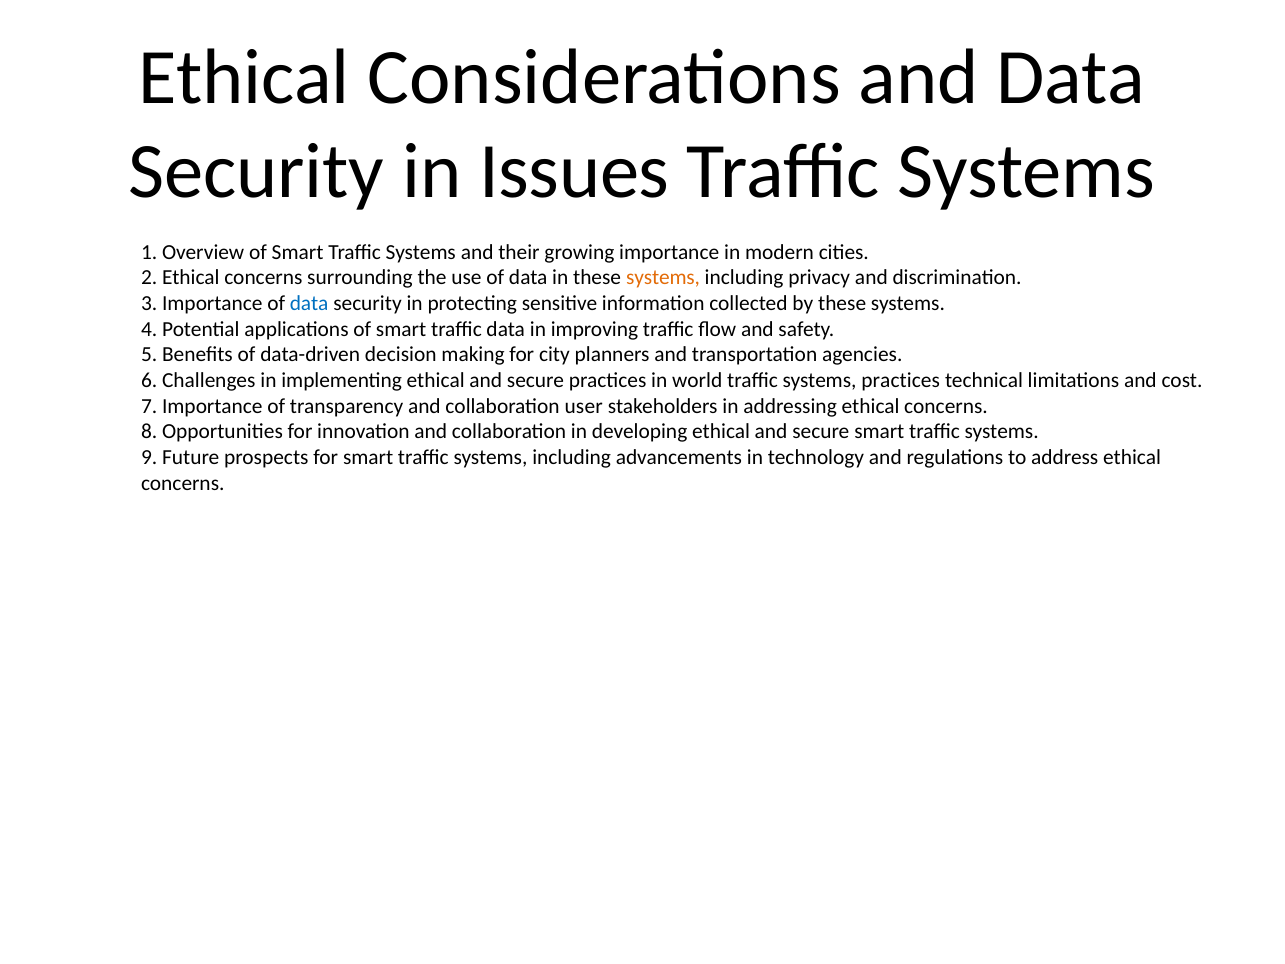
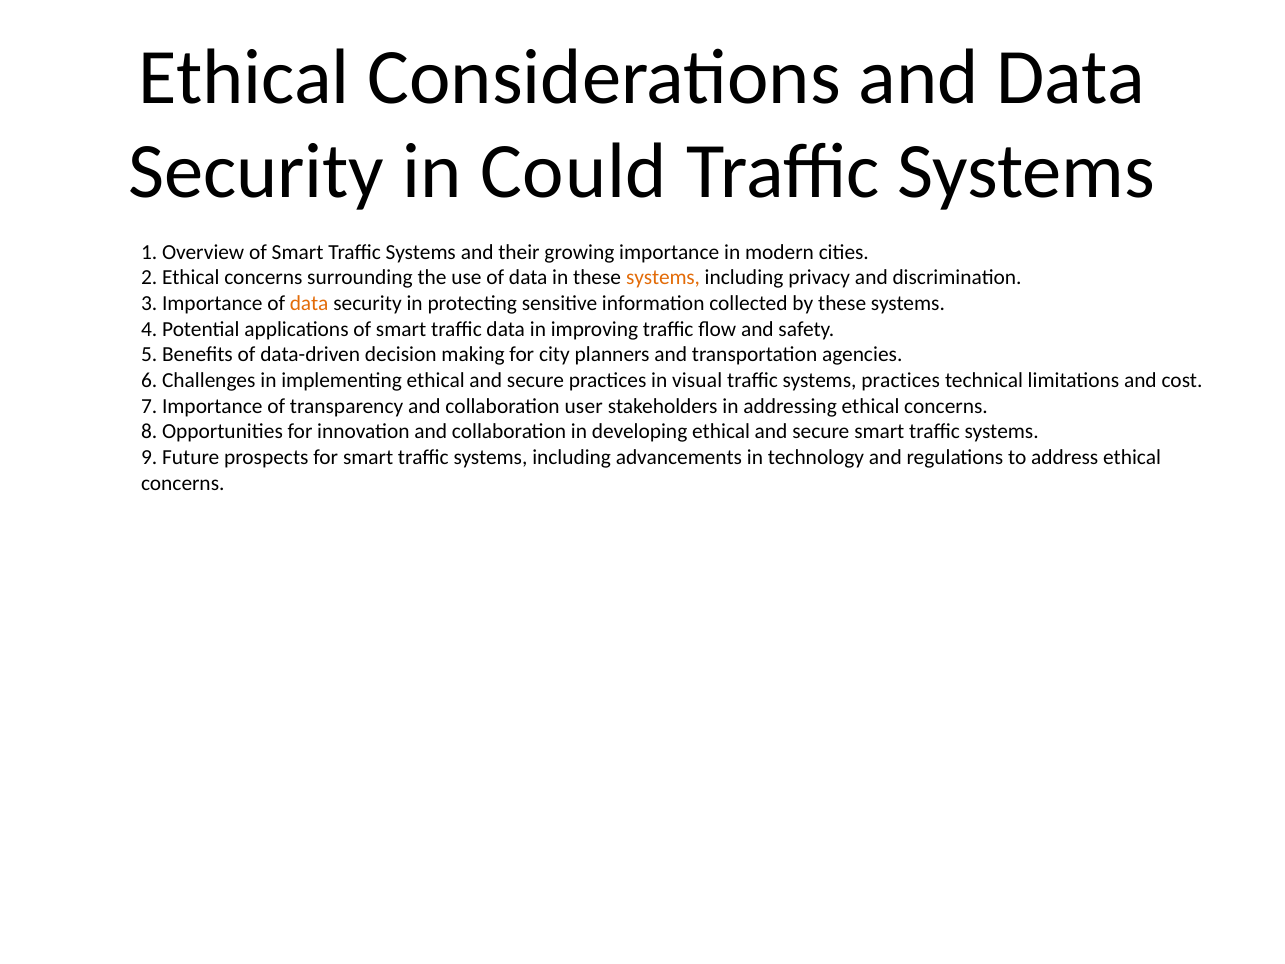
Issues: Issues -> Could
data at (309, 303) colour: blue -> orange
world: world -> visual
